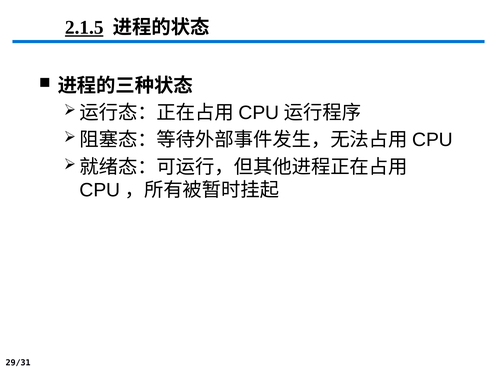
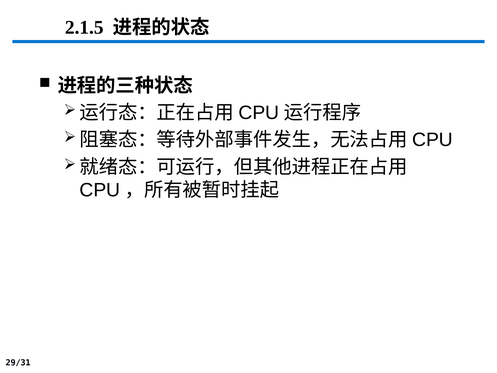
2.1.5 underline: present -> none
